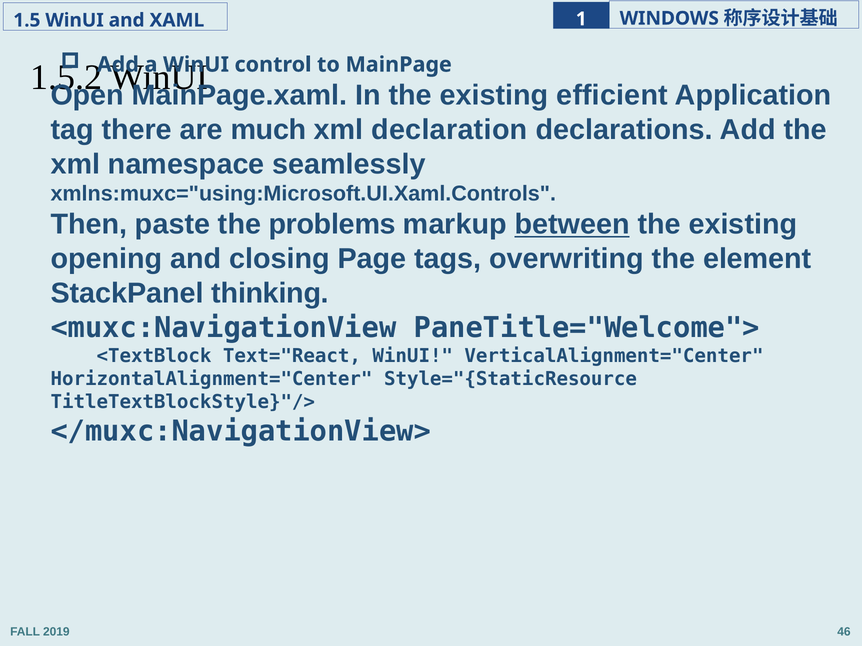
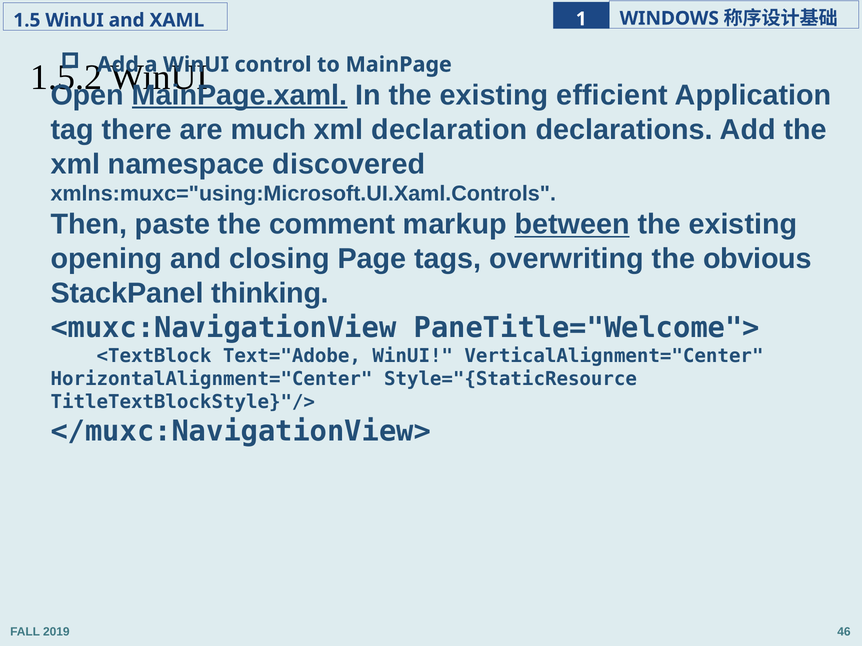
MainPage.xaml underline: none -> present
seamlessly: seamlessly -> discovered
problems: problems -> comment
element: element -> obvious
Text="React: Text="React -> Text="Adobe
